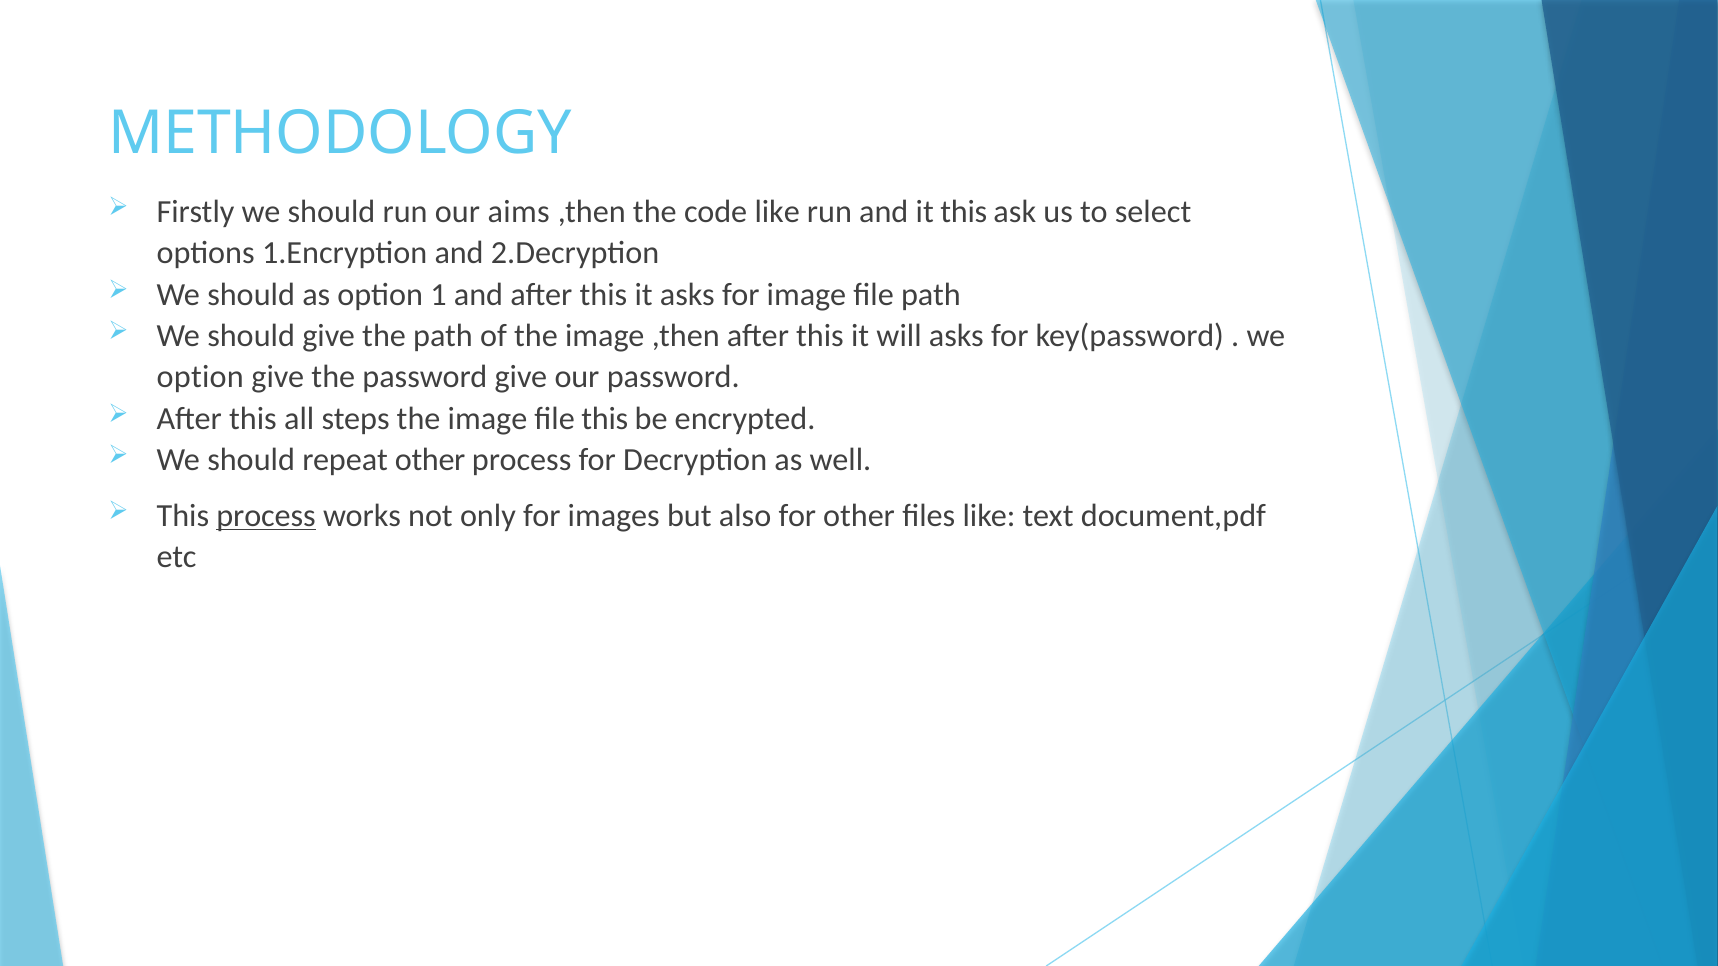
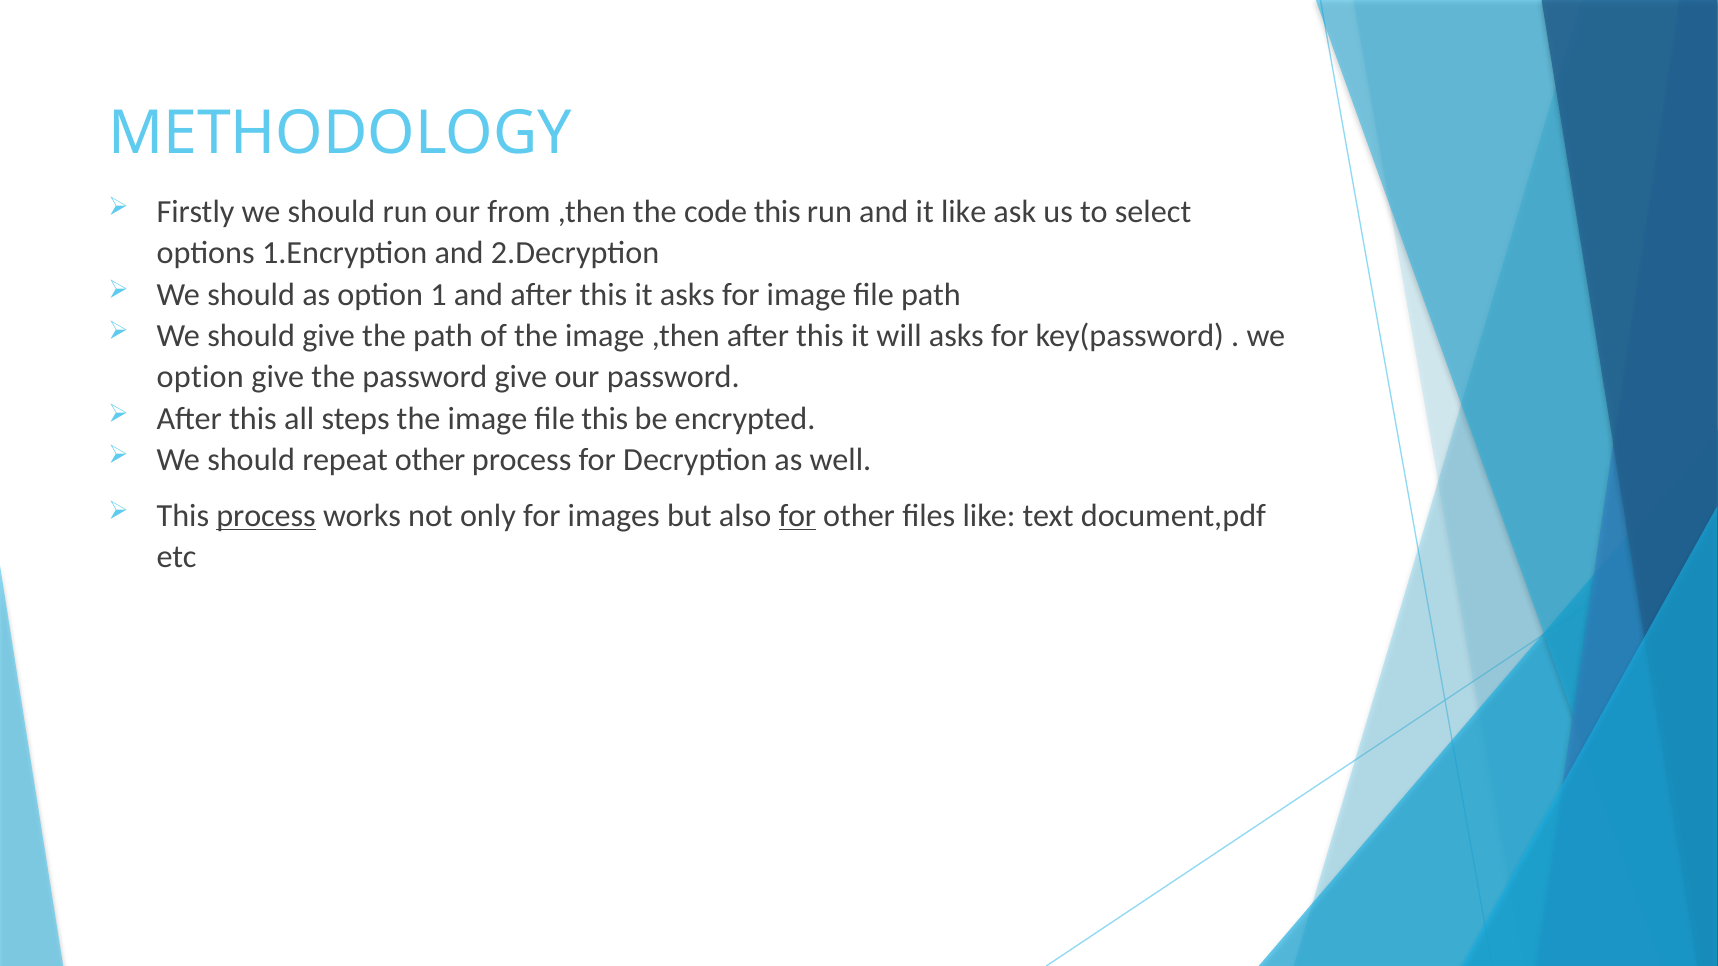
aims: aims -> from
code like: like -> this
it this: this -> like
for at (797, 516) underline: none -> present
